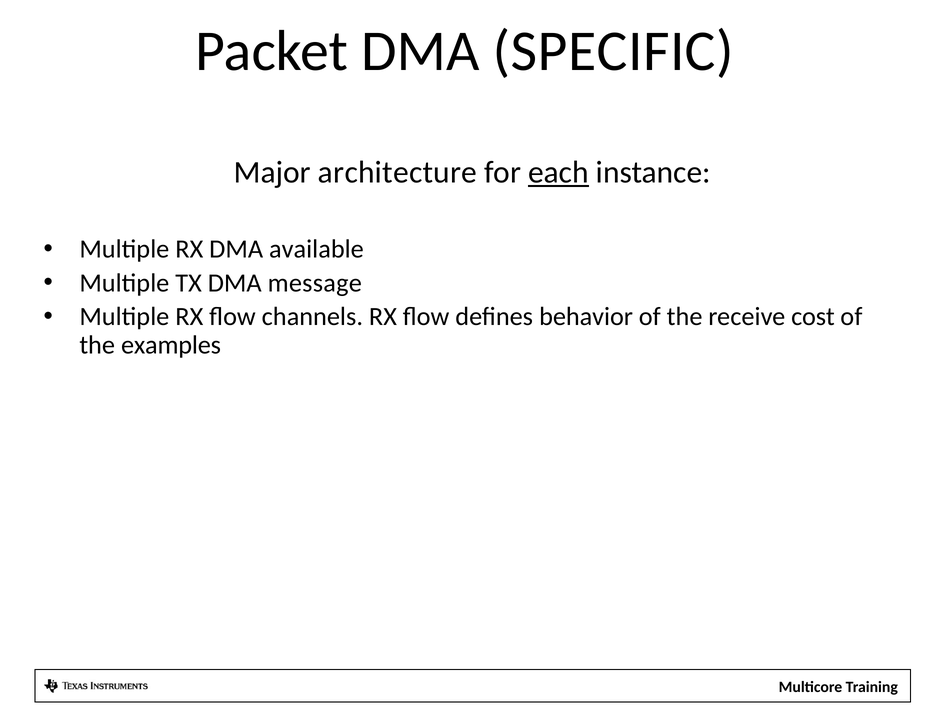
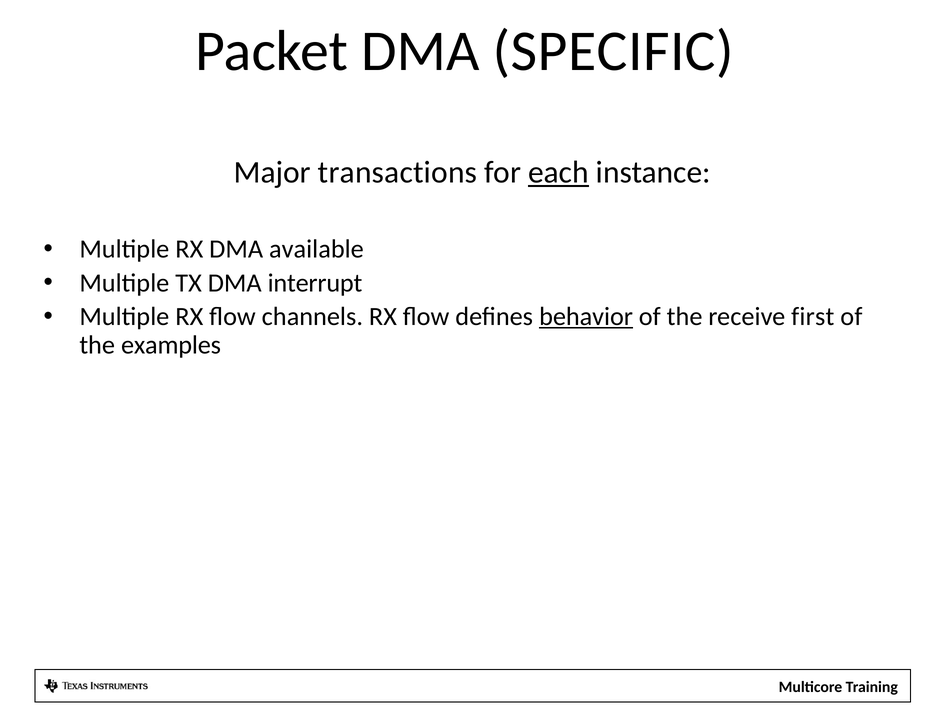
architecture: architecture -> transactions
message: message -> interrupt
behavior underline: none -> present
cost: cost -> first
